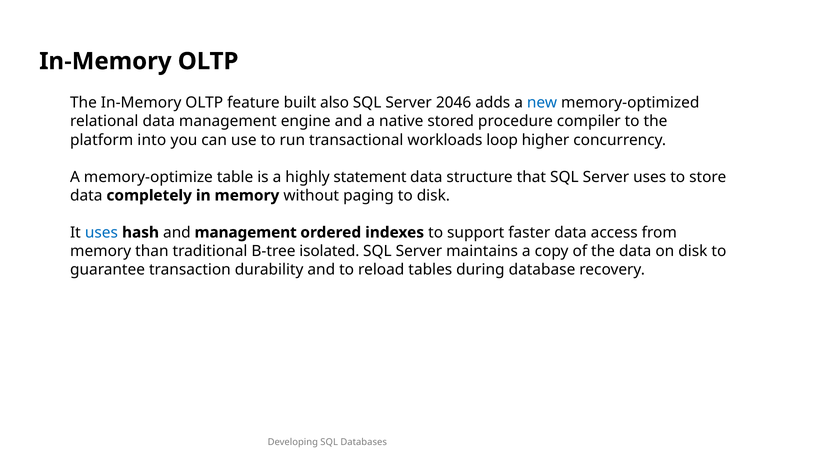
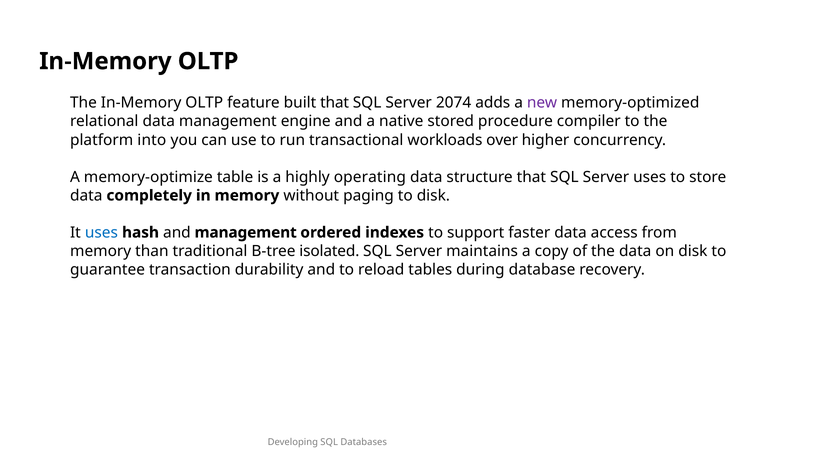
built also: also -> that
2046: 2046 -> 2074
new colour: blue -> purple
loop: loop -> over
statement: statement -> operating
